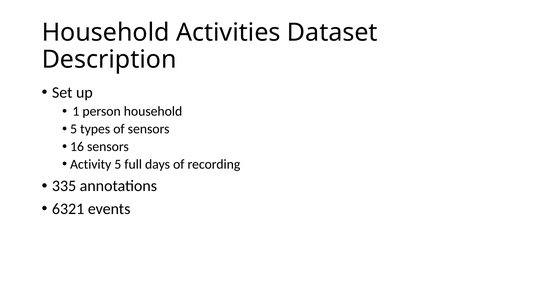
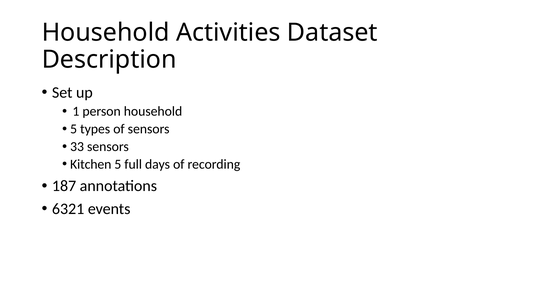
16: 16 -> 33
Activity: Activity -> Kitchen
335: 335 -> 187
